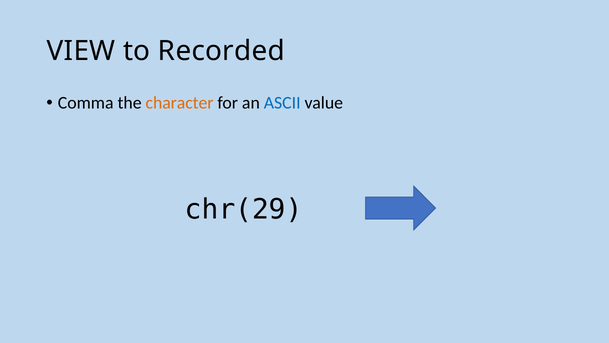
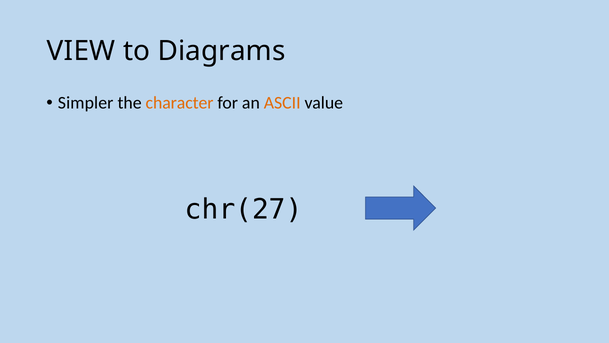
Recorded: Recorded -> Diagrams
Comma: Comma -> Simpler
ASCII colour: blue -> orange
chr(29: chr(29 -> chr(27
